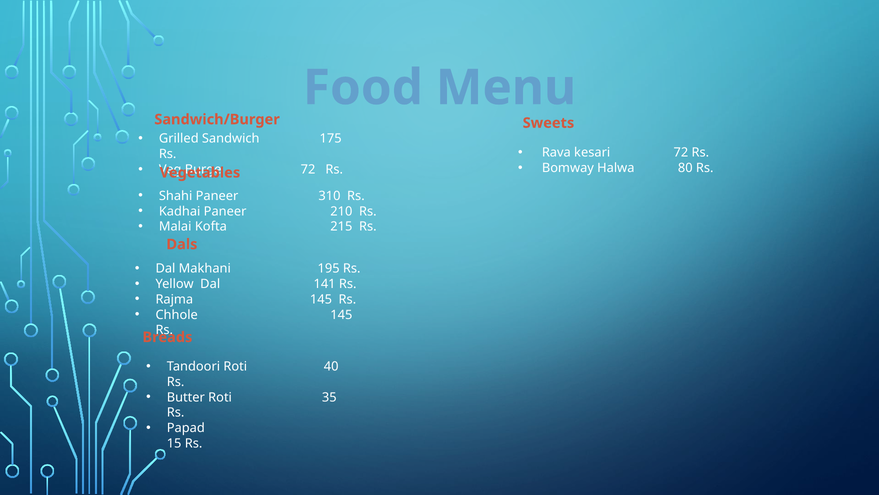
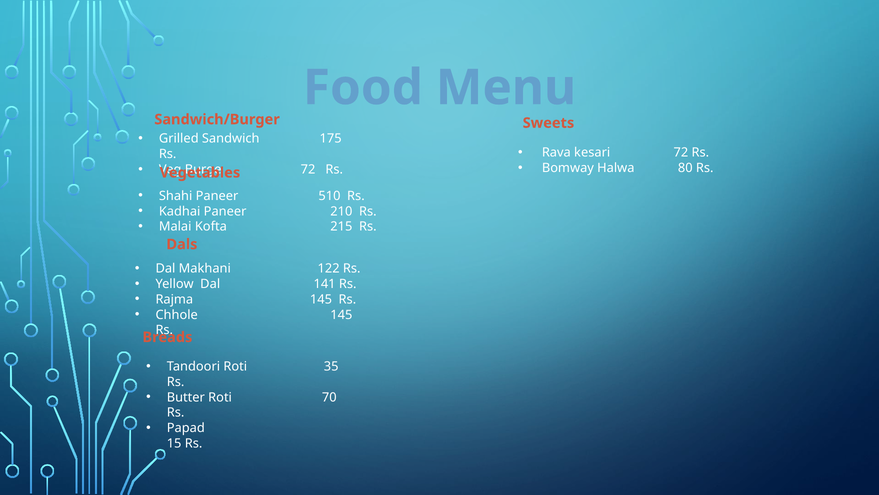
310: 310 -> 510
195: 195 -> 122
40: 40 -> 35
35: 35 -> 70
